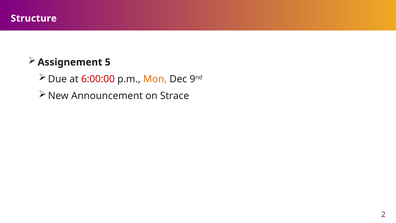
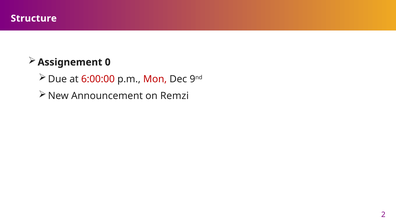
5: 5 -> 0
Mon colour: orange -> red
Strace: Strace -> Remzi
